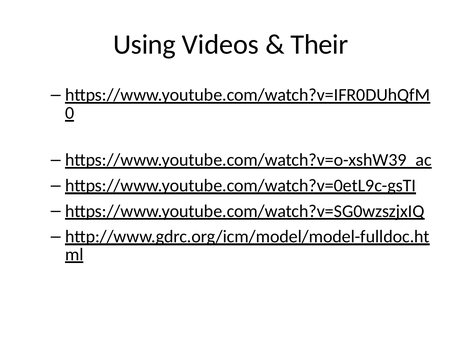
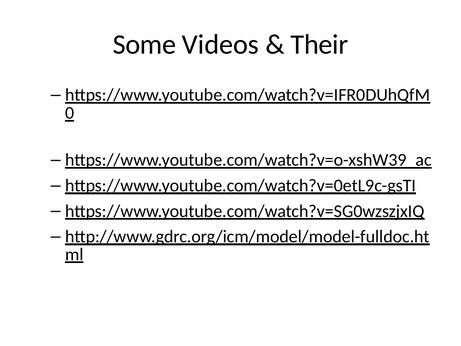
Using: Using -> Some
